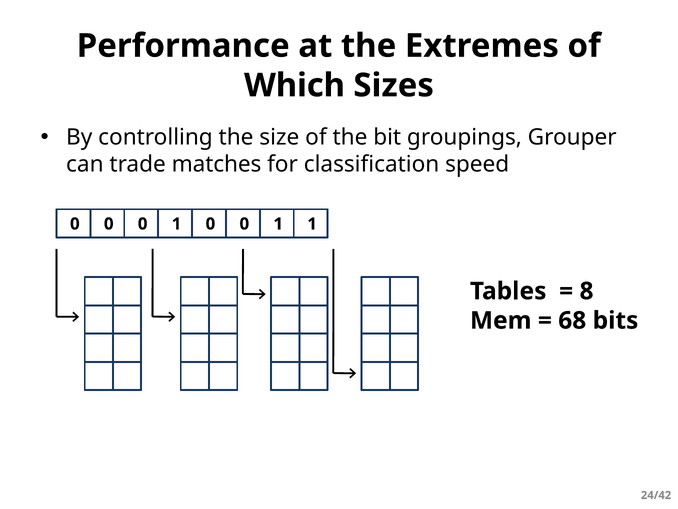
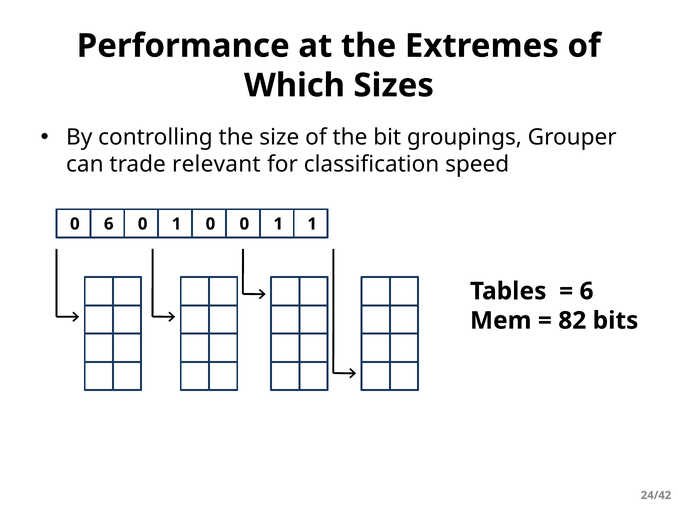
matches: matches -> relevant
0 at (109, 224): 0 -> 6
8 at (587, 291): 8 -> 6
68: 68 -> 82
